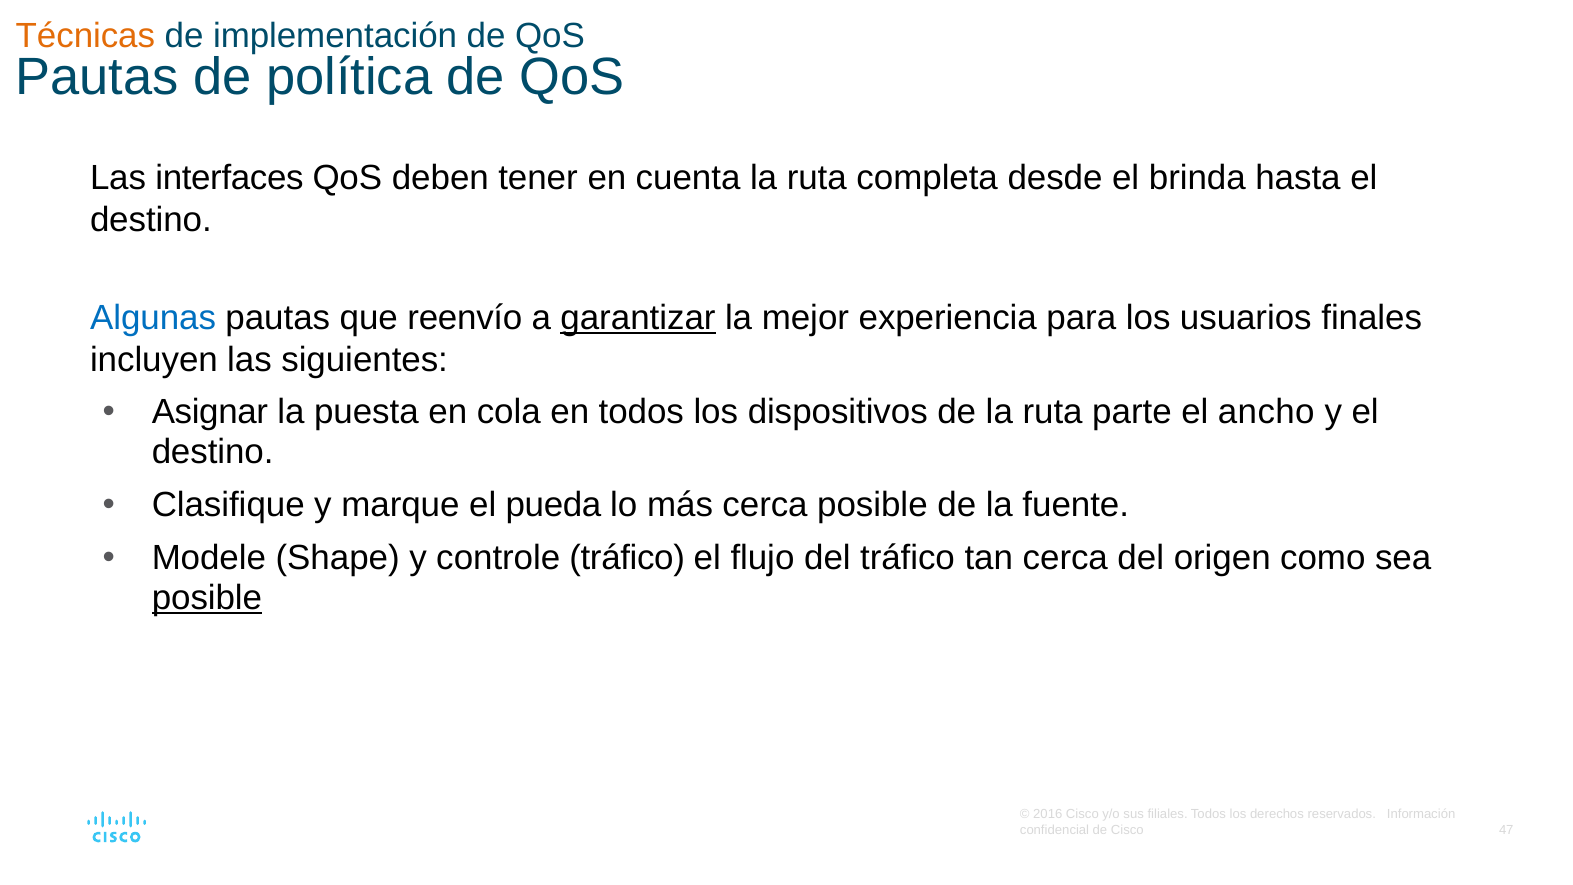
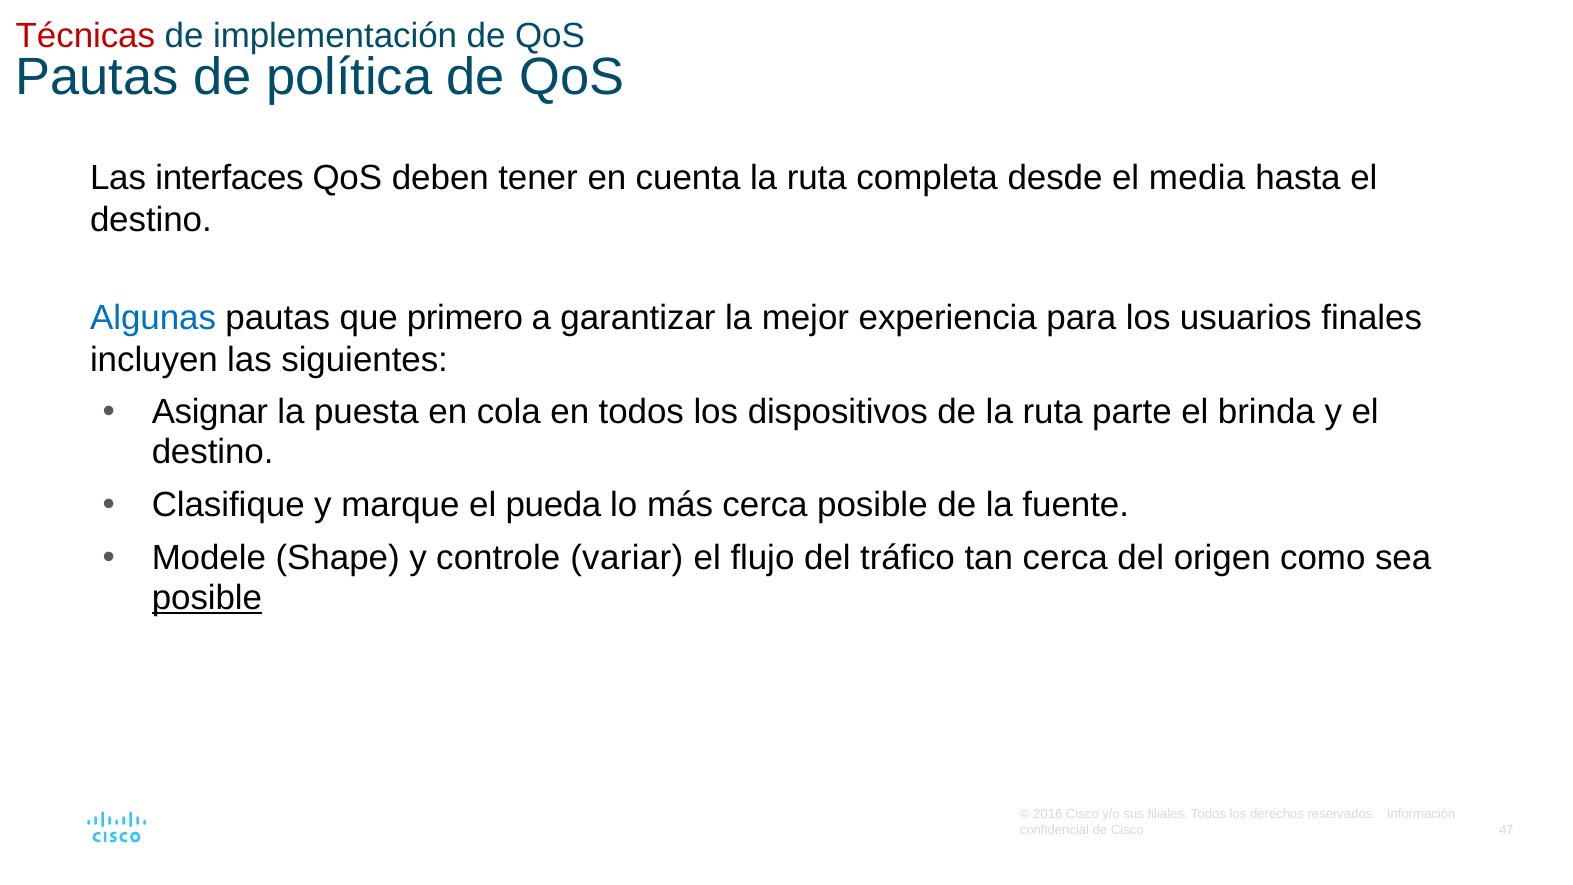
Técnicas colour: orange -> red
brinda: brinda -> media
reenvío: reenvío -> primero
garantizar underline: present -> none
ancho: ancho -> brinda
controle tráfico: tráfico -> variar
